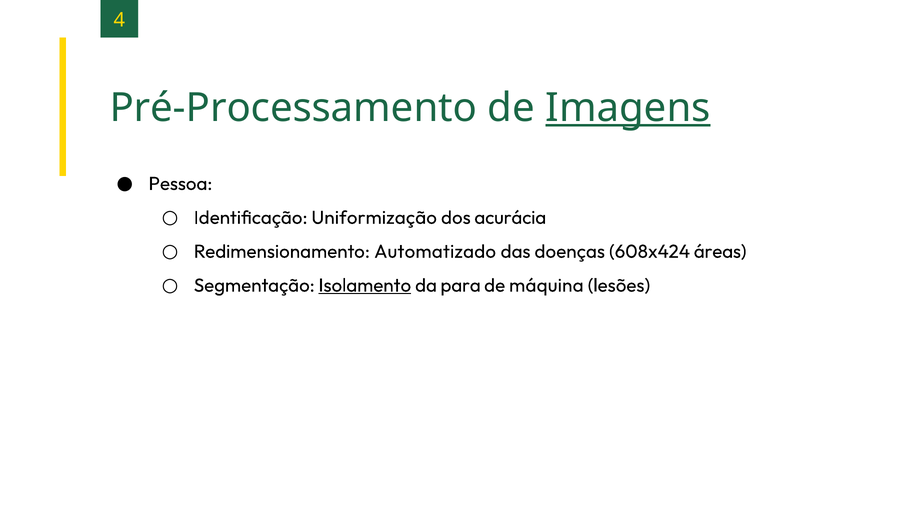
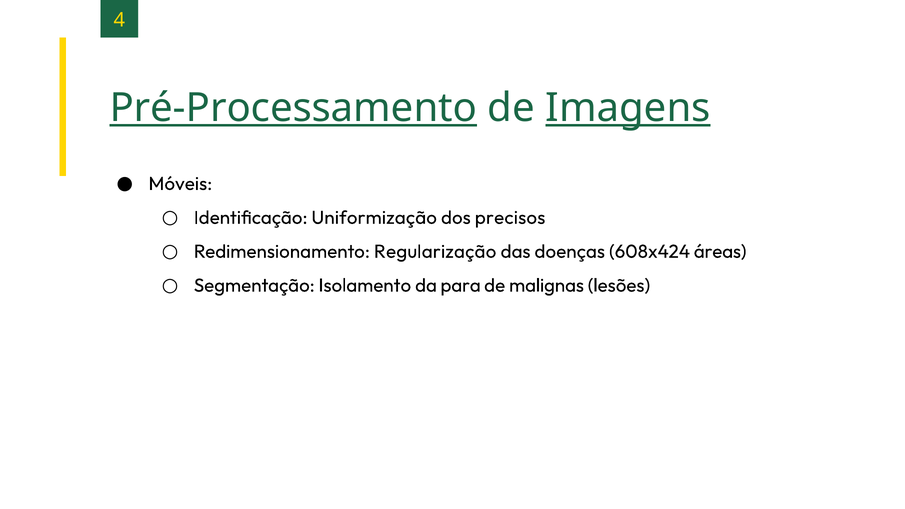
Pré-Processamento underline: none -> present
Pessoa: Pessoa -> Móveis
acurácia: acurácia -> precisos
Automatizado: Automatizado -> Regularização
Isolamento underline: present -> none
máquina: máquina -> malignas
